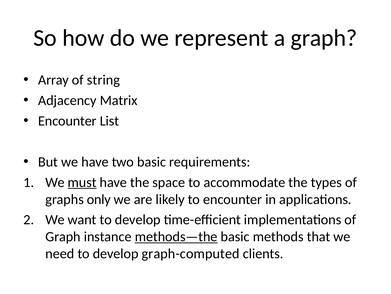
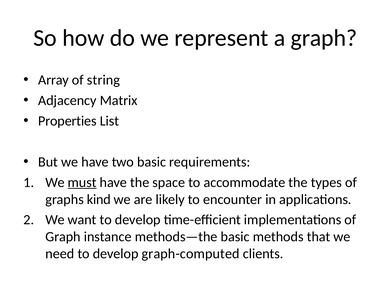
Encounter at (67, 121): Encounter -> Properties
only: only -> kind
methods—the underline: present -> none
